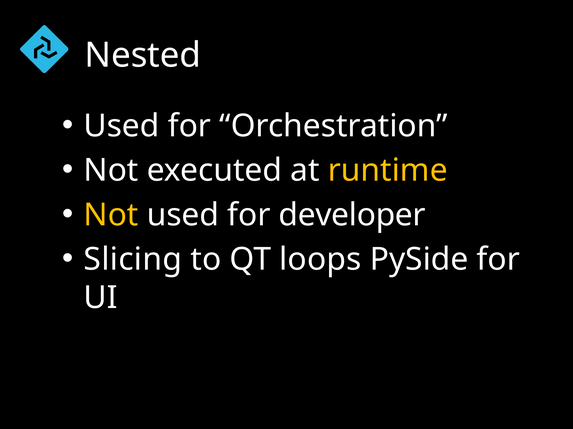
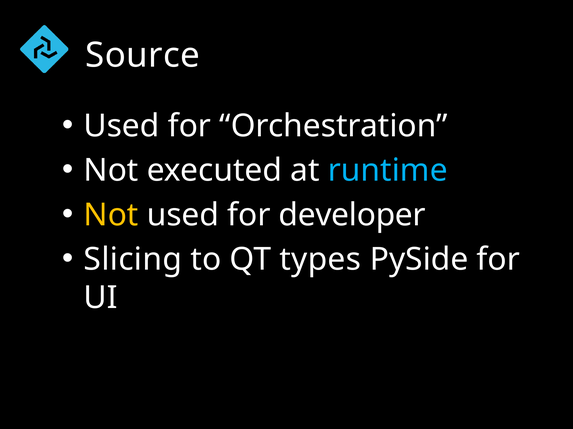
Nested: Nested -> Source
runtime colour: yellow -> light blue
loops: loops -> types
